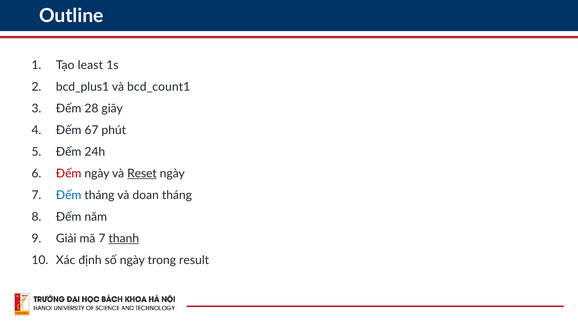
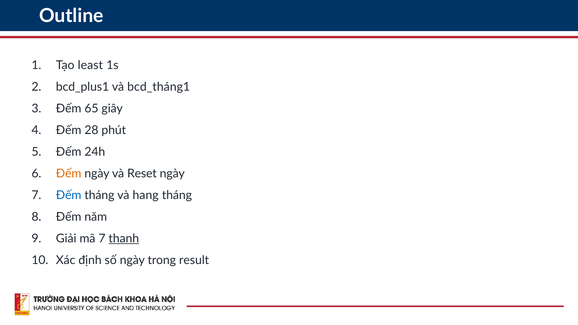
bcd_count1: bcd_count1 -> bcd_tháng1
28: 28 -> 65
67: 67 -> 28
Đếm at (69, 174) colour: red -> orange
Reset underline: present -> none
doan: doan -> hang
